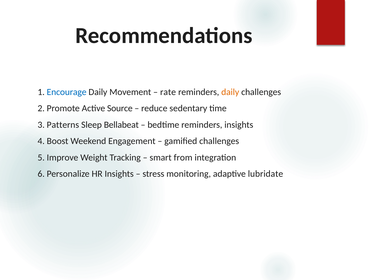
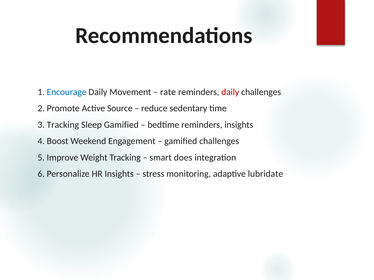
daily at (230, 92) colour: orange -> red
3 Patterns: Patterns -> Tracking
Sleep Bellabeat: Bellabeat -> Gamified
from: from -> does
